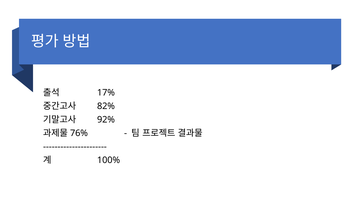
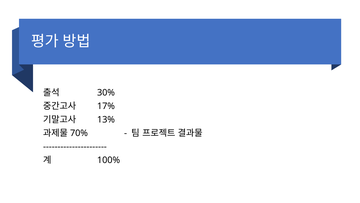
17%: 17% -> 30%
82%: 82% -> 17%
92%: 92% -> 13%
76%: 76% -> 70%
